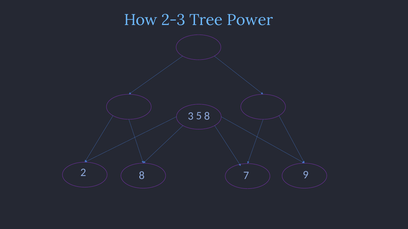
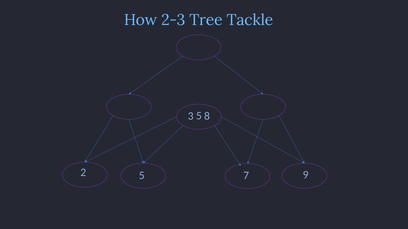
Power: Power -> Tackle
2 8: 8 -> 5
